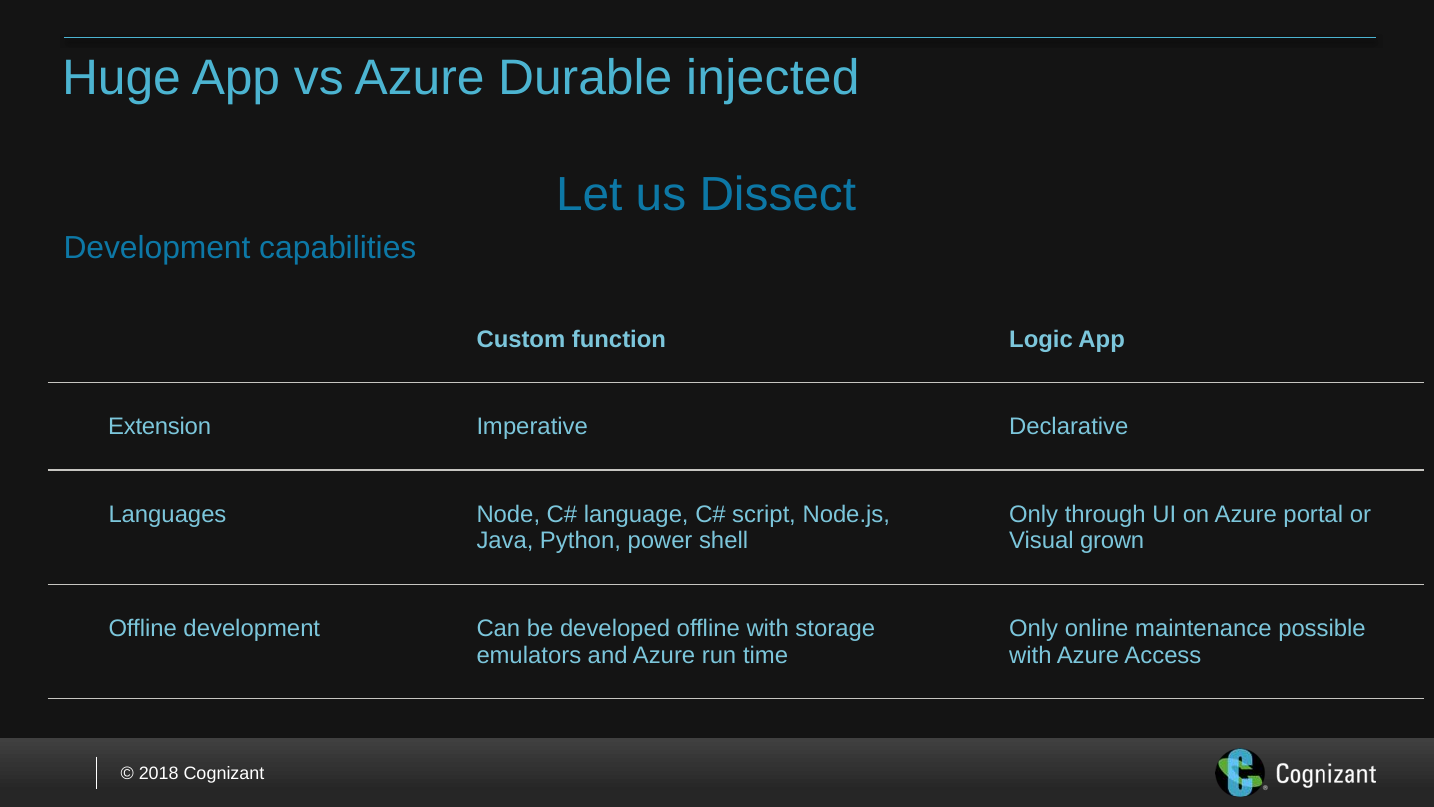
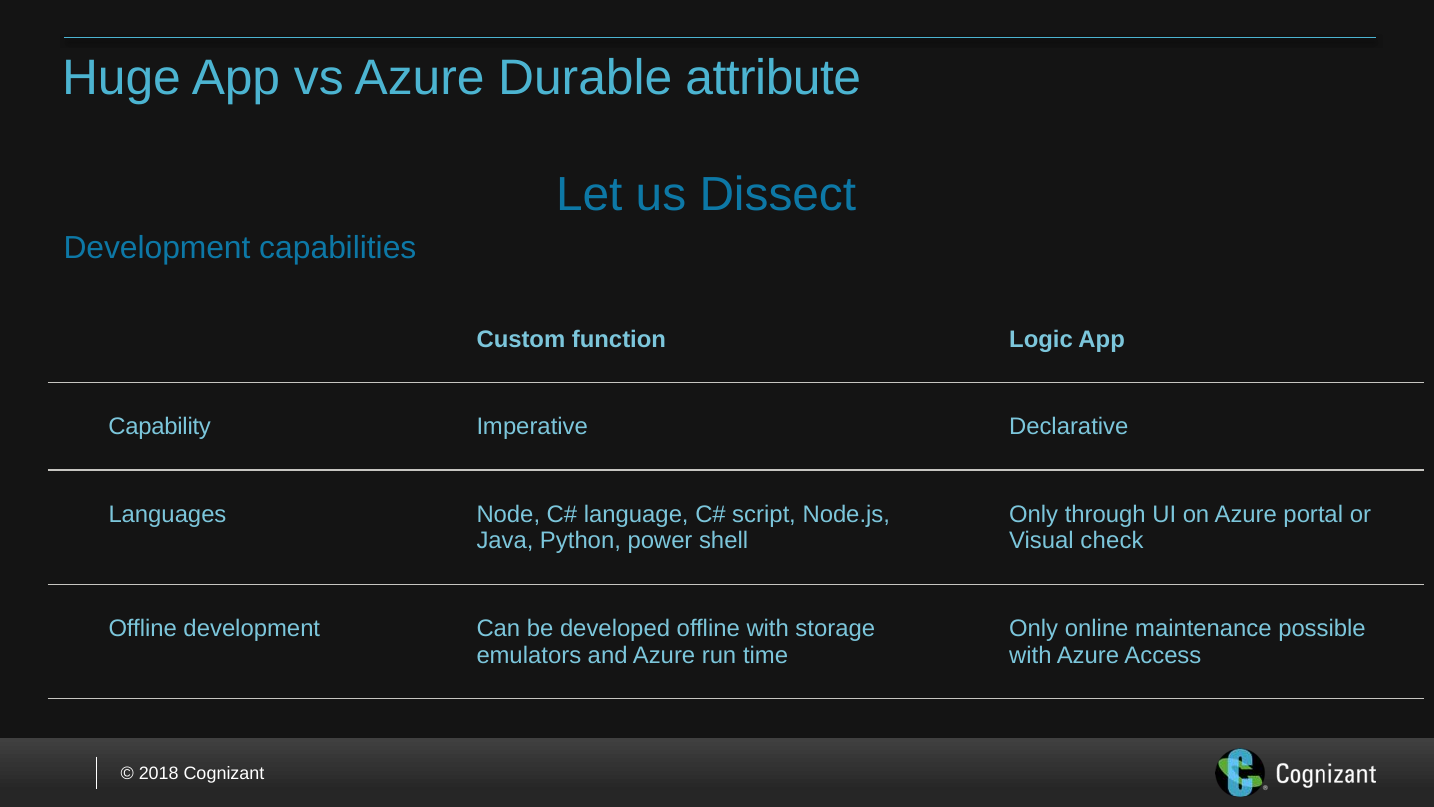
injected: injected -> attribute
Extension: Extension -> Capability
grown: grown -> check
